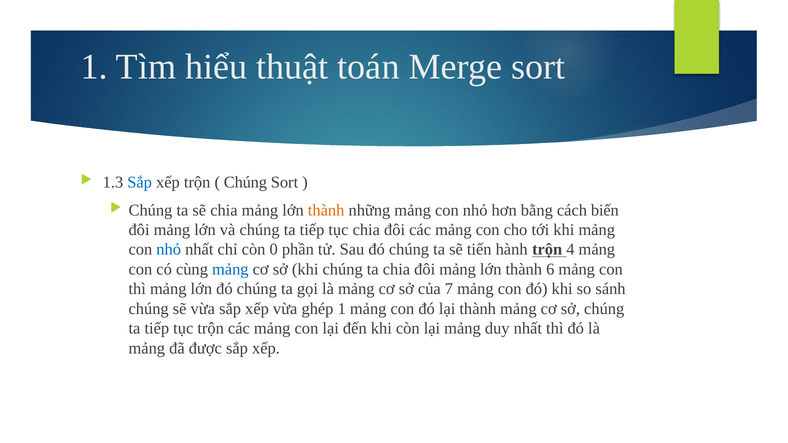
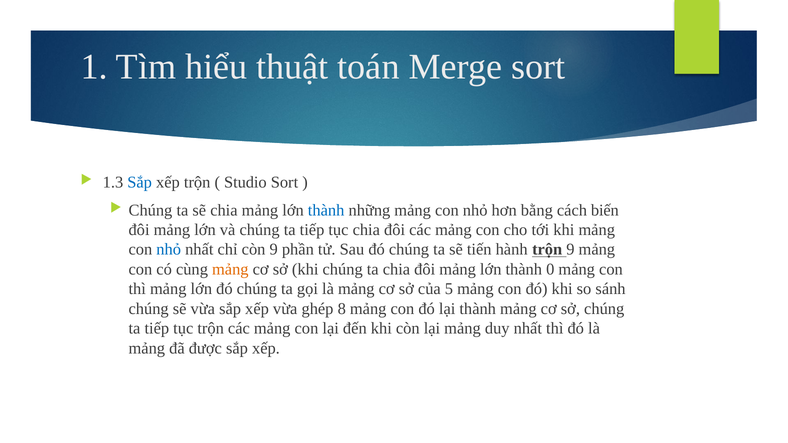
Chúng at (245, 182): Chúng -> Studio
thành at (326, 210) colour: orange -> blue
còn 0: 0 -> 9
trộn 4: 4 -> 9
mảng at (230, 269) colour: blue -> orange
6: 6 -> 0
7: 7 -> 5
ghép 1: 1 -> 8
